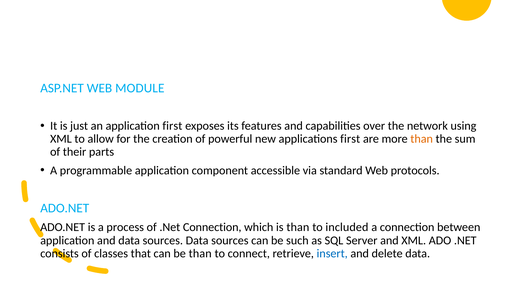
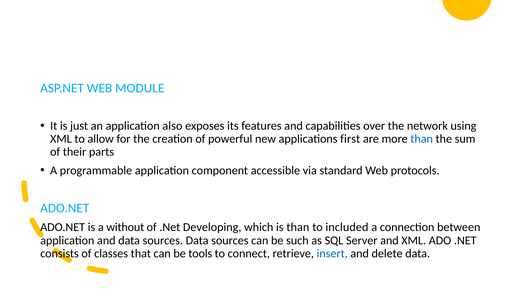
application first: first -> also
than at (422, 139) colour: orange -> blue
process: process -> without
.Net Connection: Connection -> Developing
be than: than -> tools
